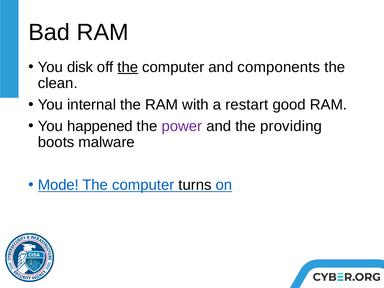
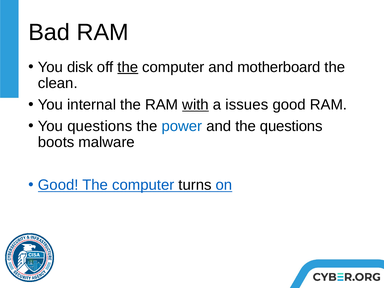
components: components -> motherboard
with underline: none -> present
restart: restart -> issues
You happened: happened -> questions
power colour: purple -> blue
the providing: providing -> questions
Mode at (58, 185): Mode -> Good
